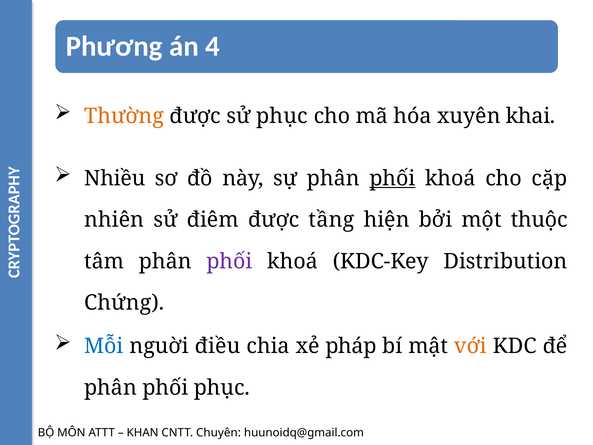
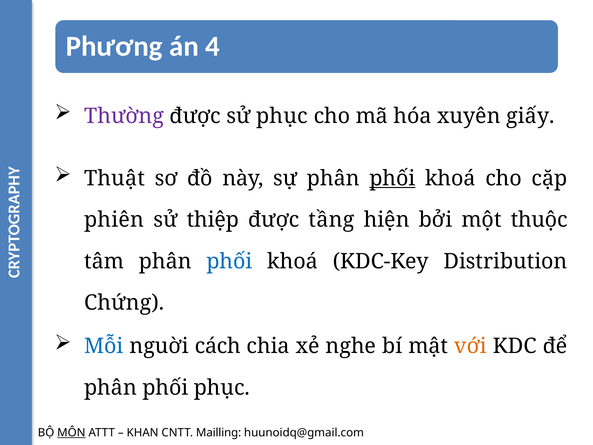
Thường colour: orange -> purple
khai: khai -> giấy
Nhiều: Nhiều -> Thuật
nhiên: nhiên -> phiên
điêm: điêm -> thiệp
phối at (229, 261) colour: purple -> blue
điều: điều -> cách
pháp: pháp -> nghe
MÔN underline: none -> present
Chuyên: Chuyên -> Mailling
